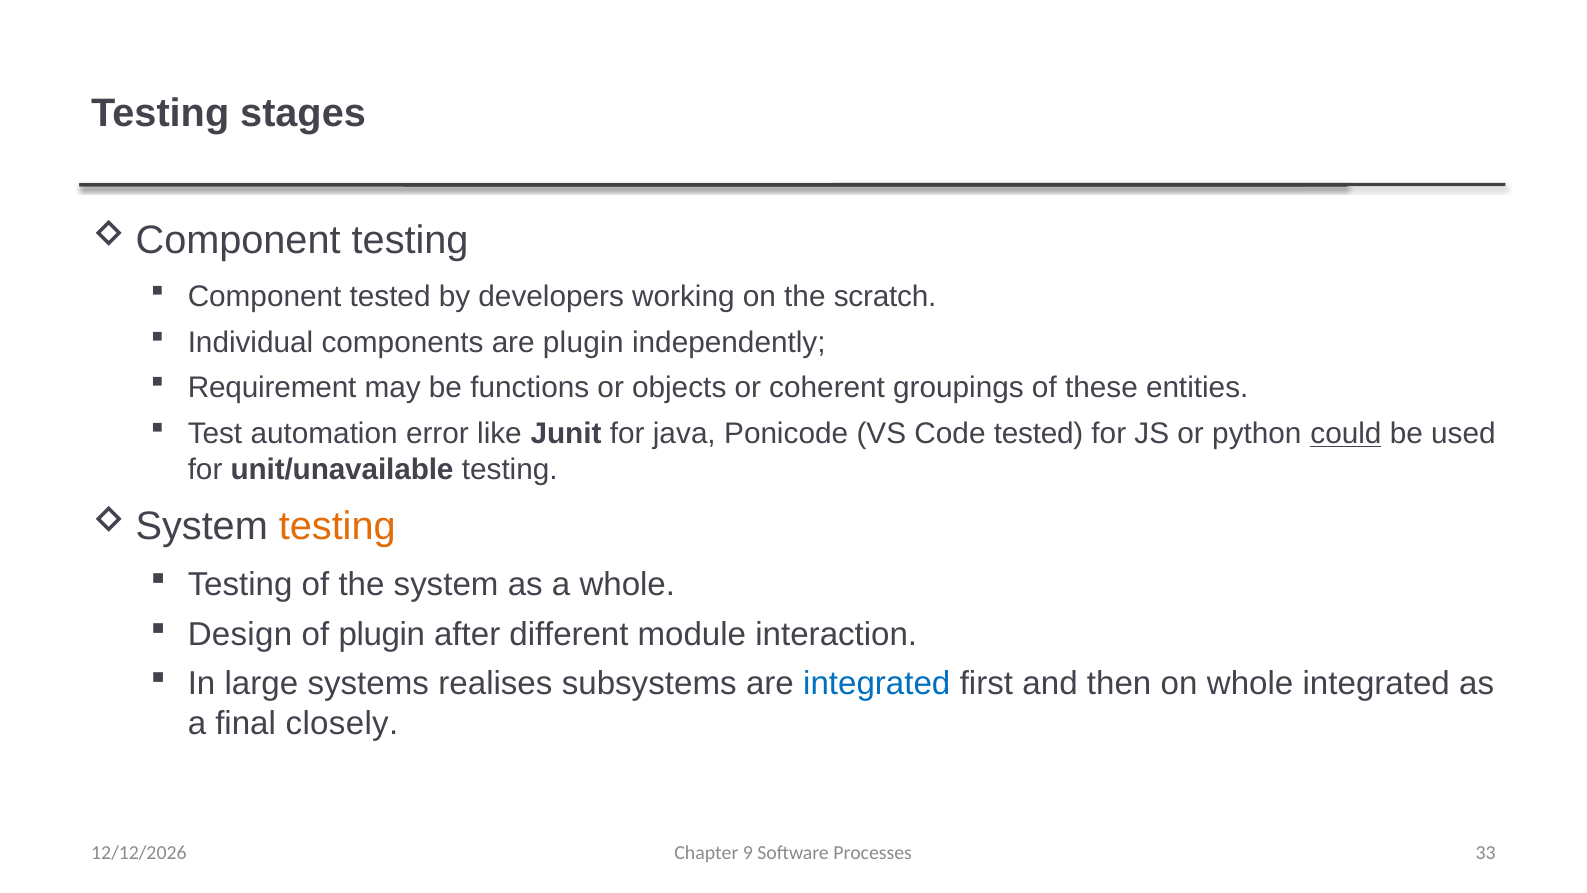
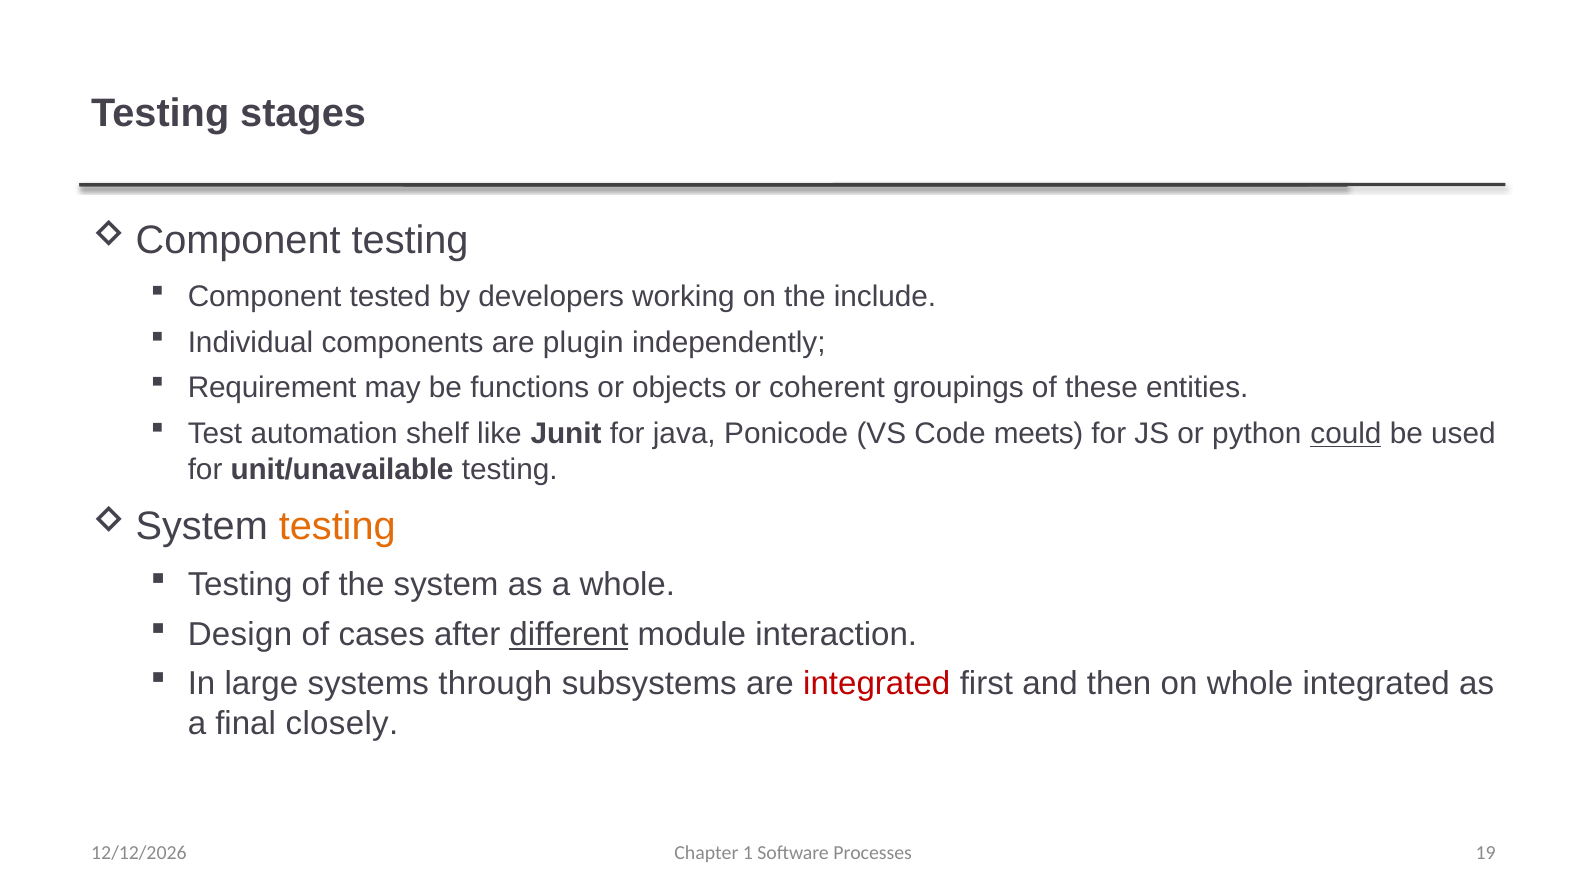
scratch: scratch -> include
error: error -> shelf
Code tested: tested -> meets
of plugin: plugin -> cases
different underline: none -> present
realises: realises -> through
integrated at (877, 684) colour: blue -> red
9: 9 -> 1
33: 33 -> 19
